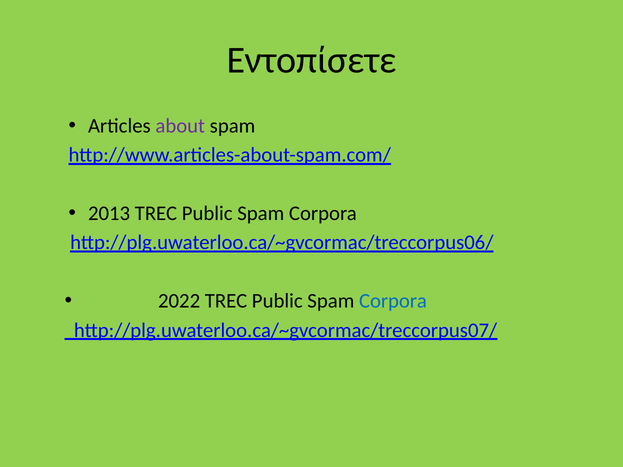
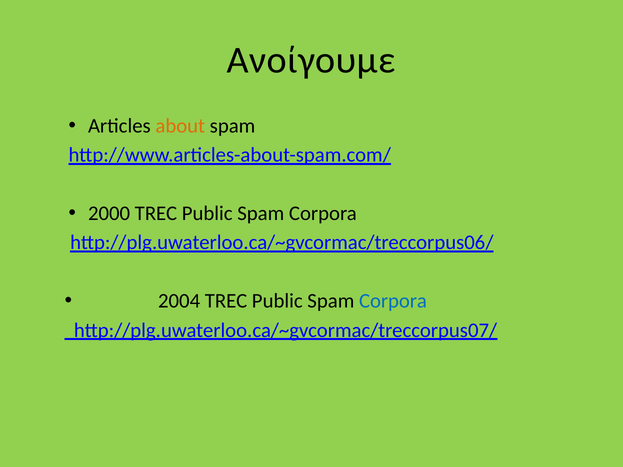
Εντοπίσετε: Εντοπίσετε -> Ανοίγουμε
about colour: purple -> orange
2013: 2013 -> 2000
2022: 2022 -> 2004
